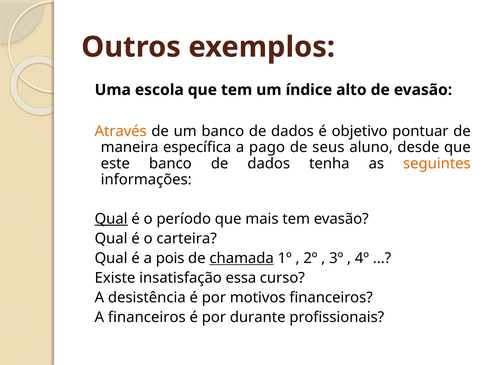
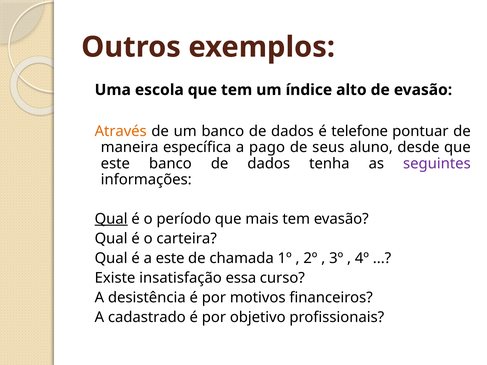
objetivo: objetivo -> telefone
seguintes colour: orange -> purple
a pois: pois -> este
chamada underline: present -> none
A financeiros: financeiros -> cadastrado
durante: durante -> objetivo
